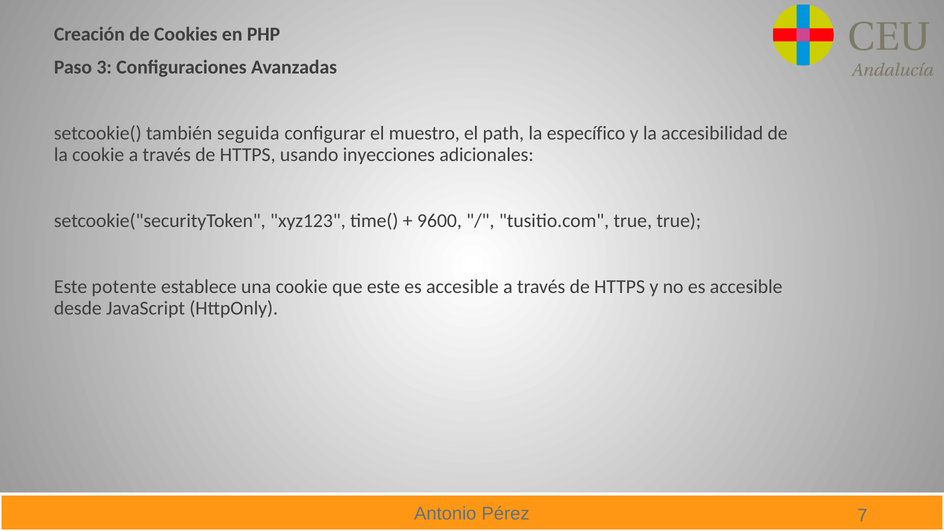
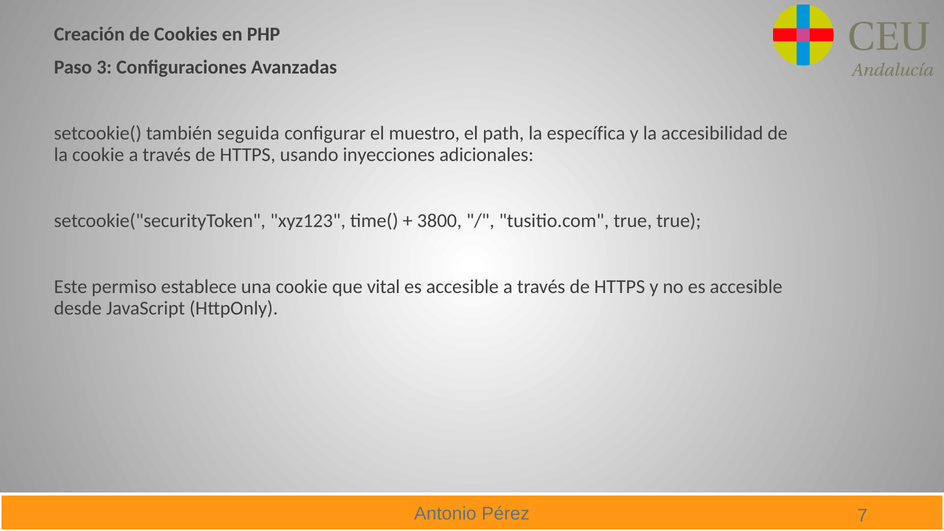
específico: específico -> específica
9600: 9600 -> 3800
potente: potente -> permiso
que este: este -> vital
